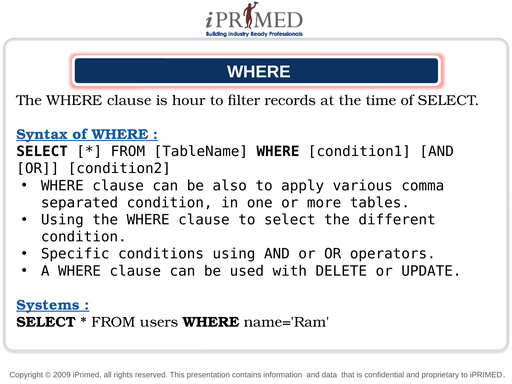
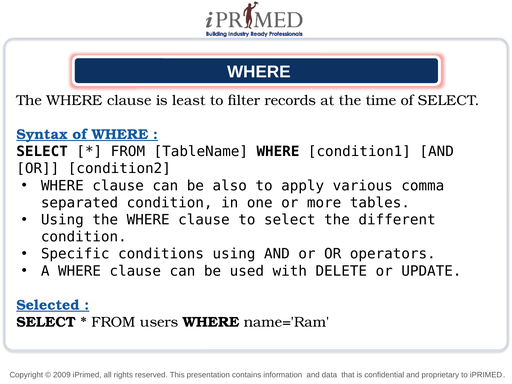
hour: hour -> least
Systems: Systems -> Selected
